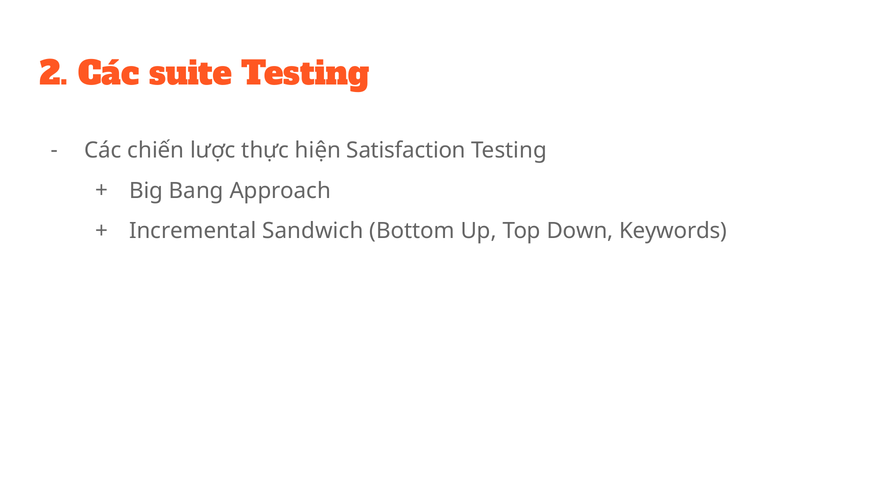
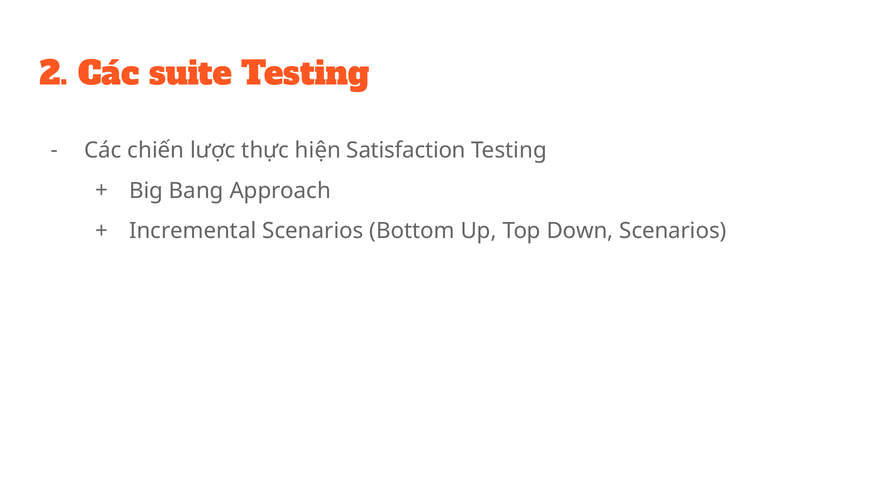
Incremental Sandwich: Sandwich -> Scenarios
Down Keywords: Keywords -> Scenarios
